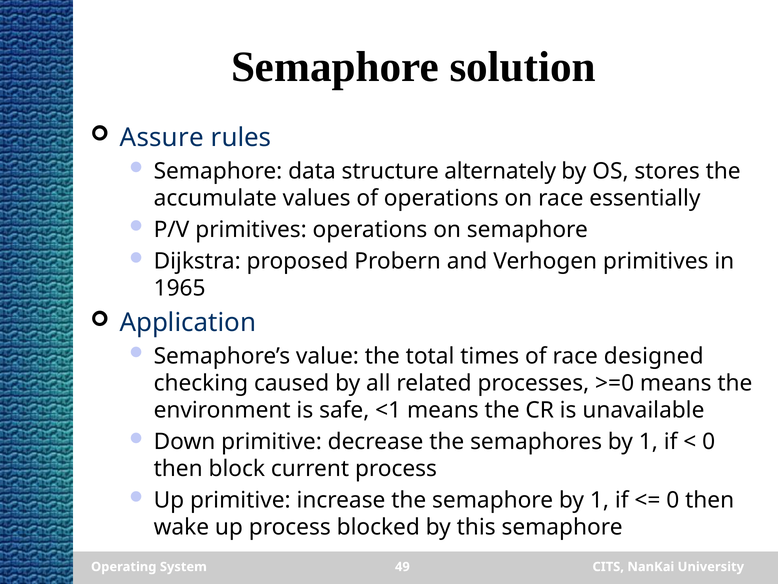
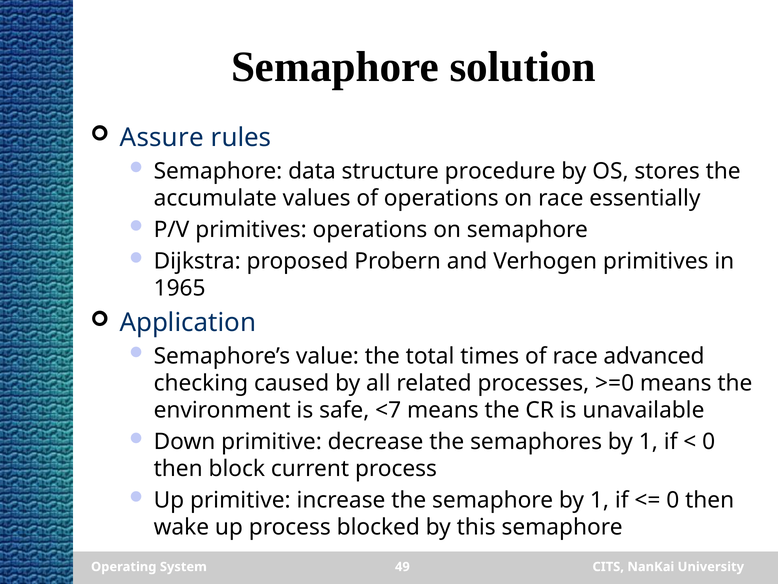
alternately: alternately -> procedure
designed: designed -> advanced
<1: <1 -> <7
